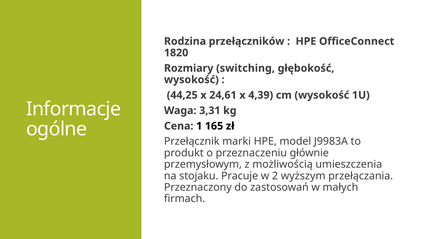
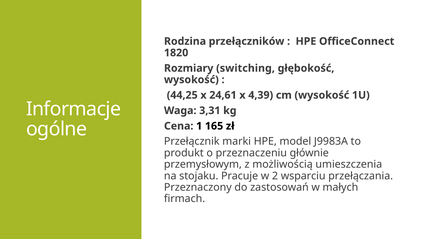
wyższym: wyższym -> wsparciu
